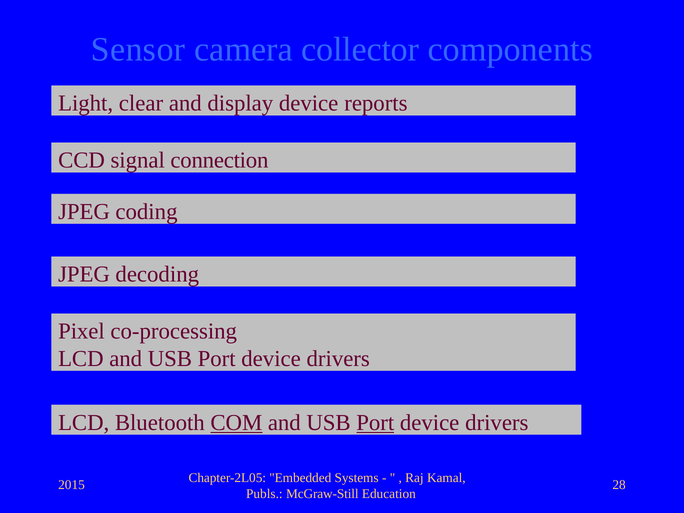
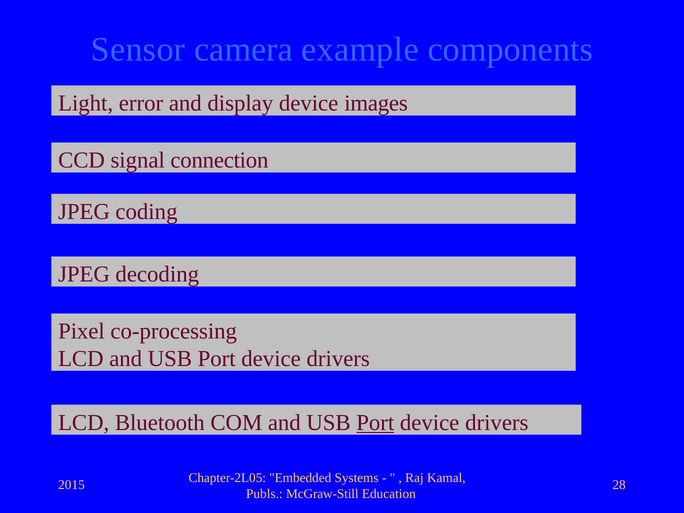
collector: collector -> example
clear: clear -> error
reports: reports -> images
COM underline: present -> none
